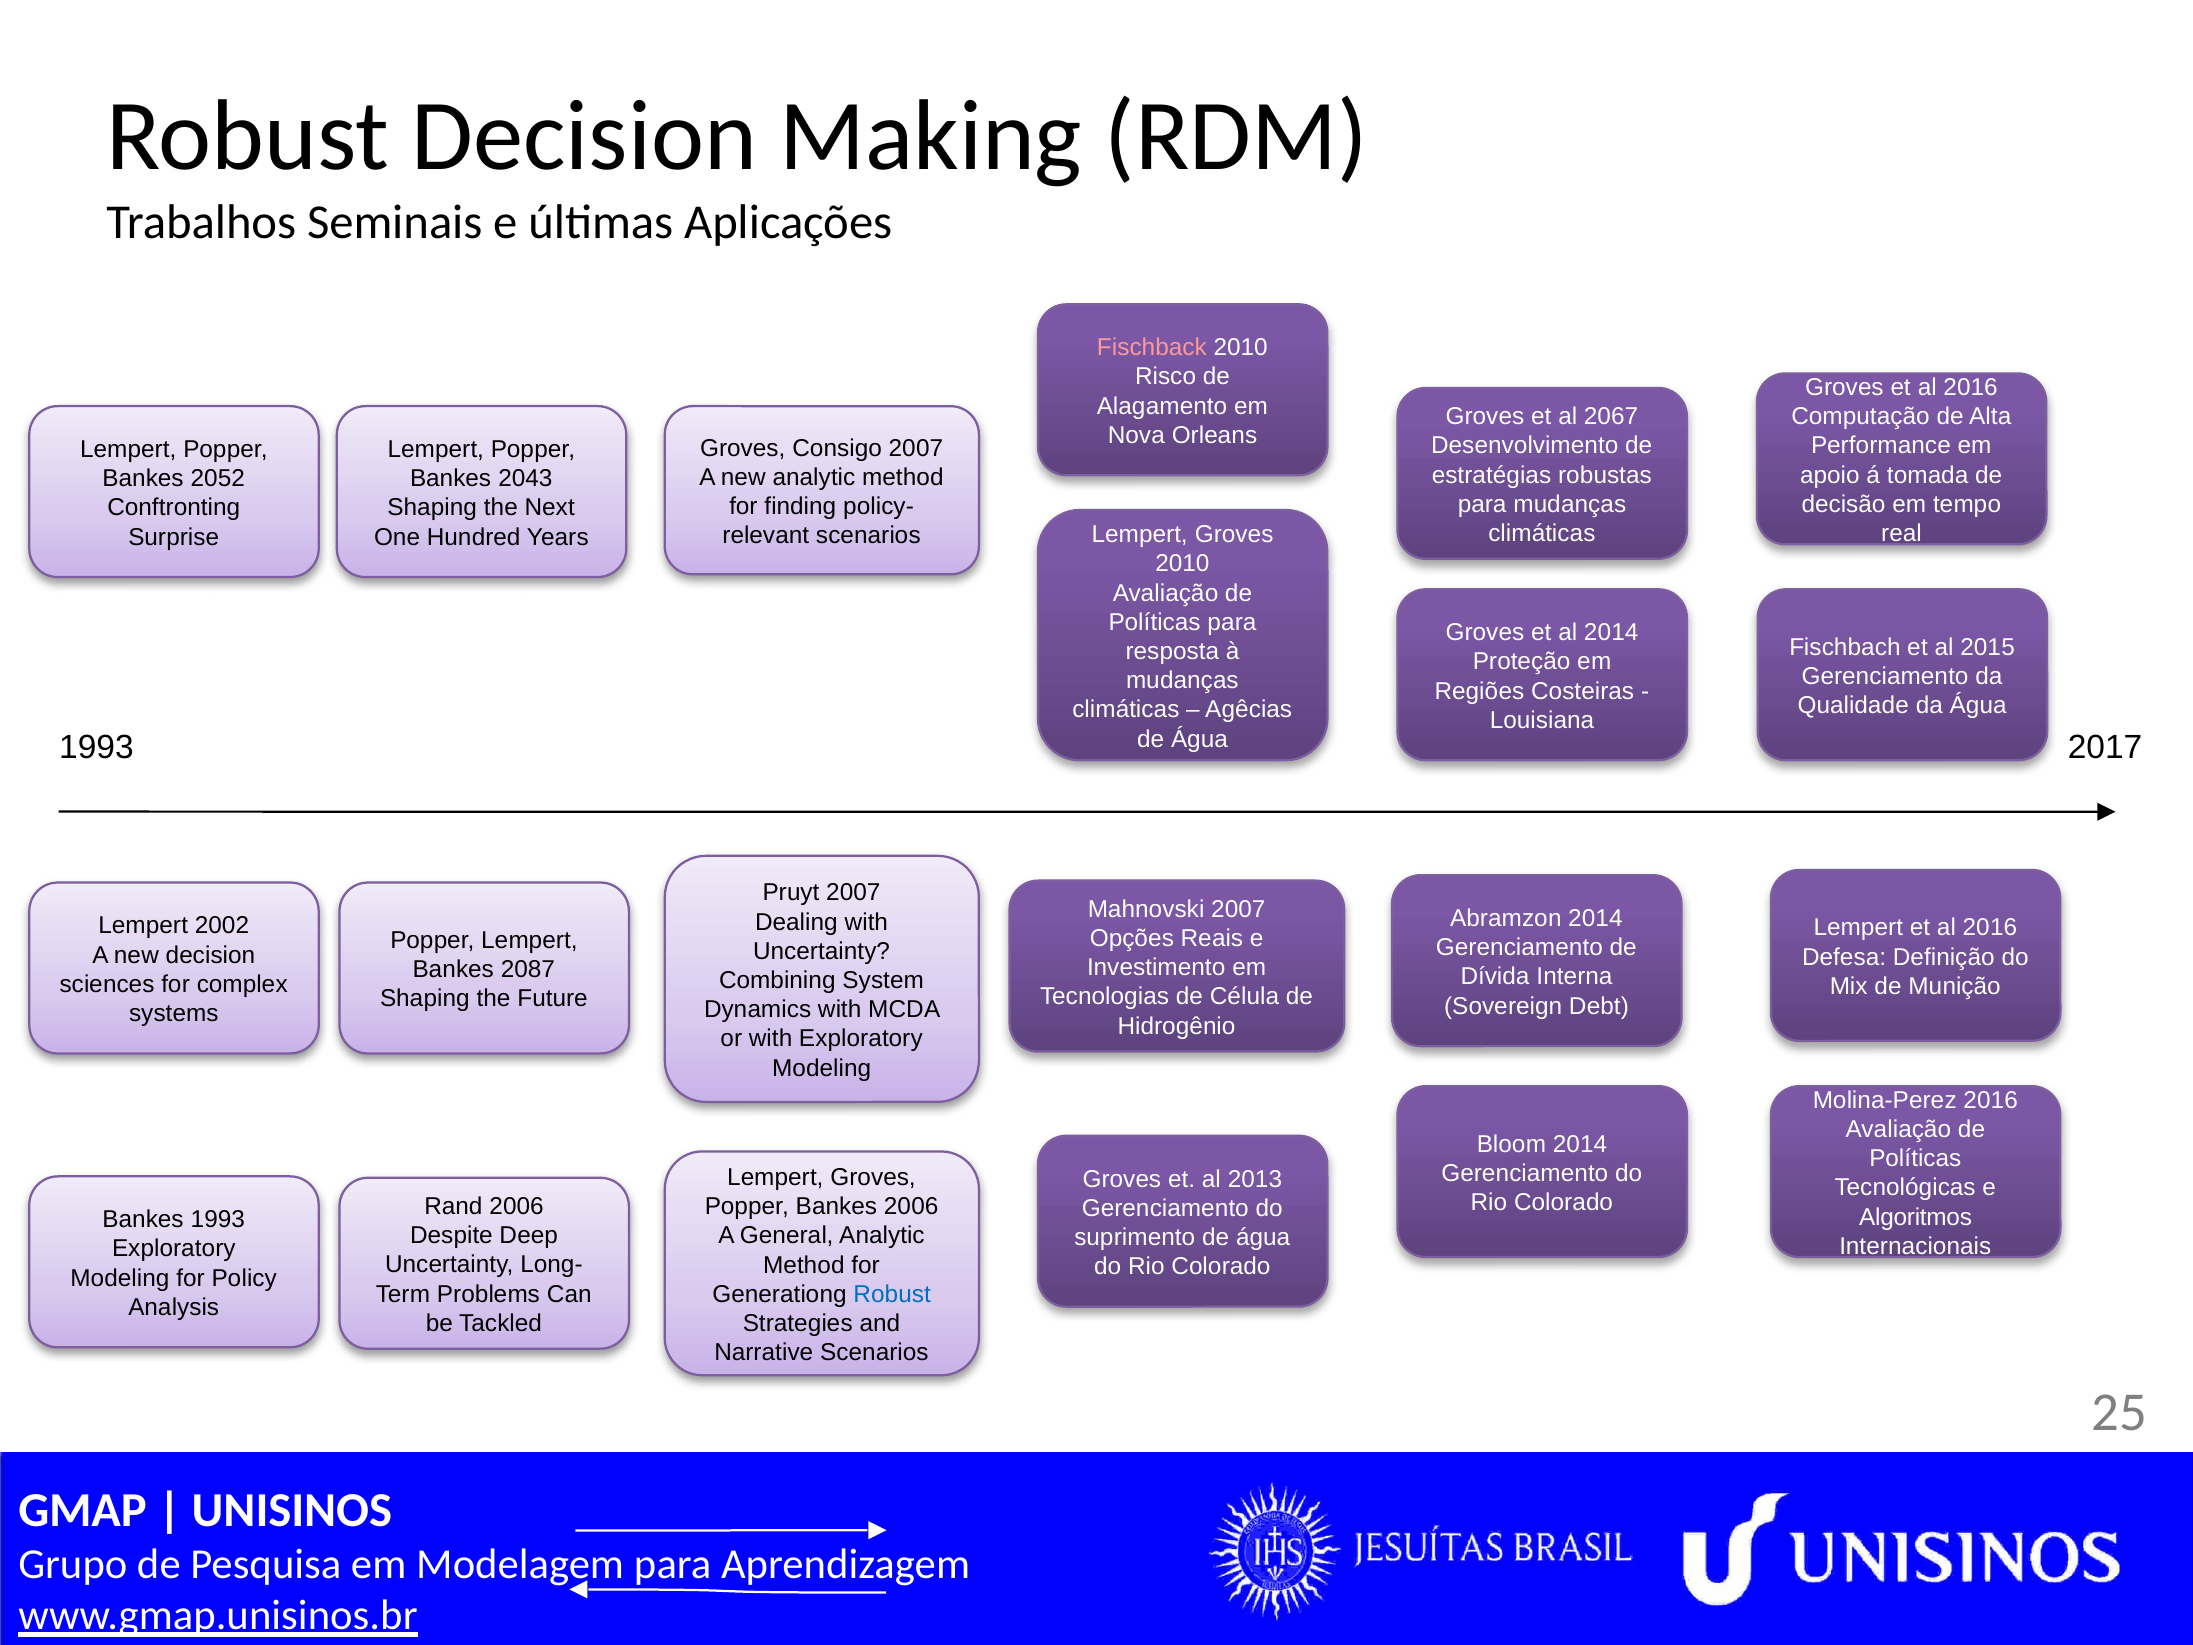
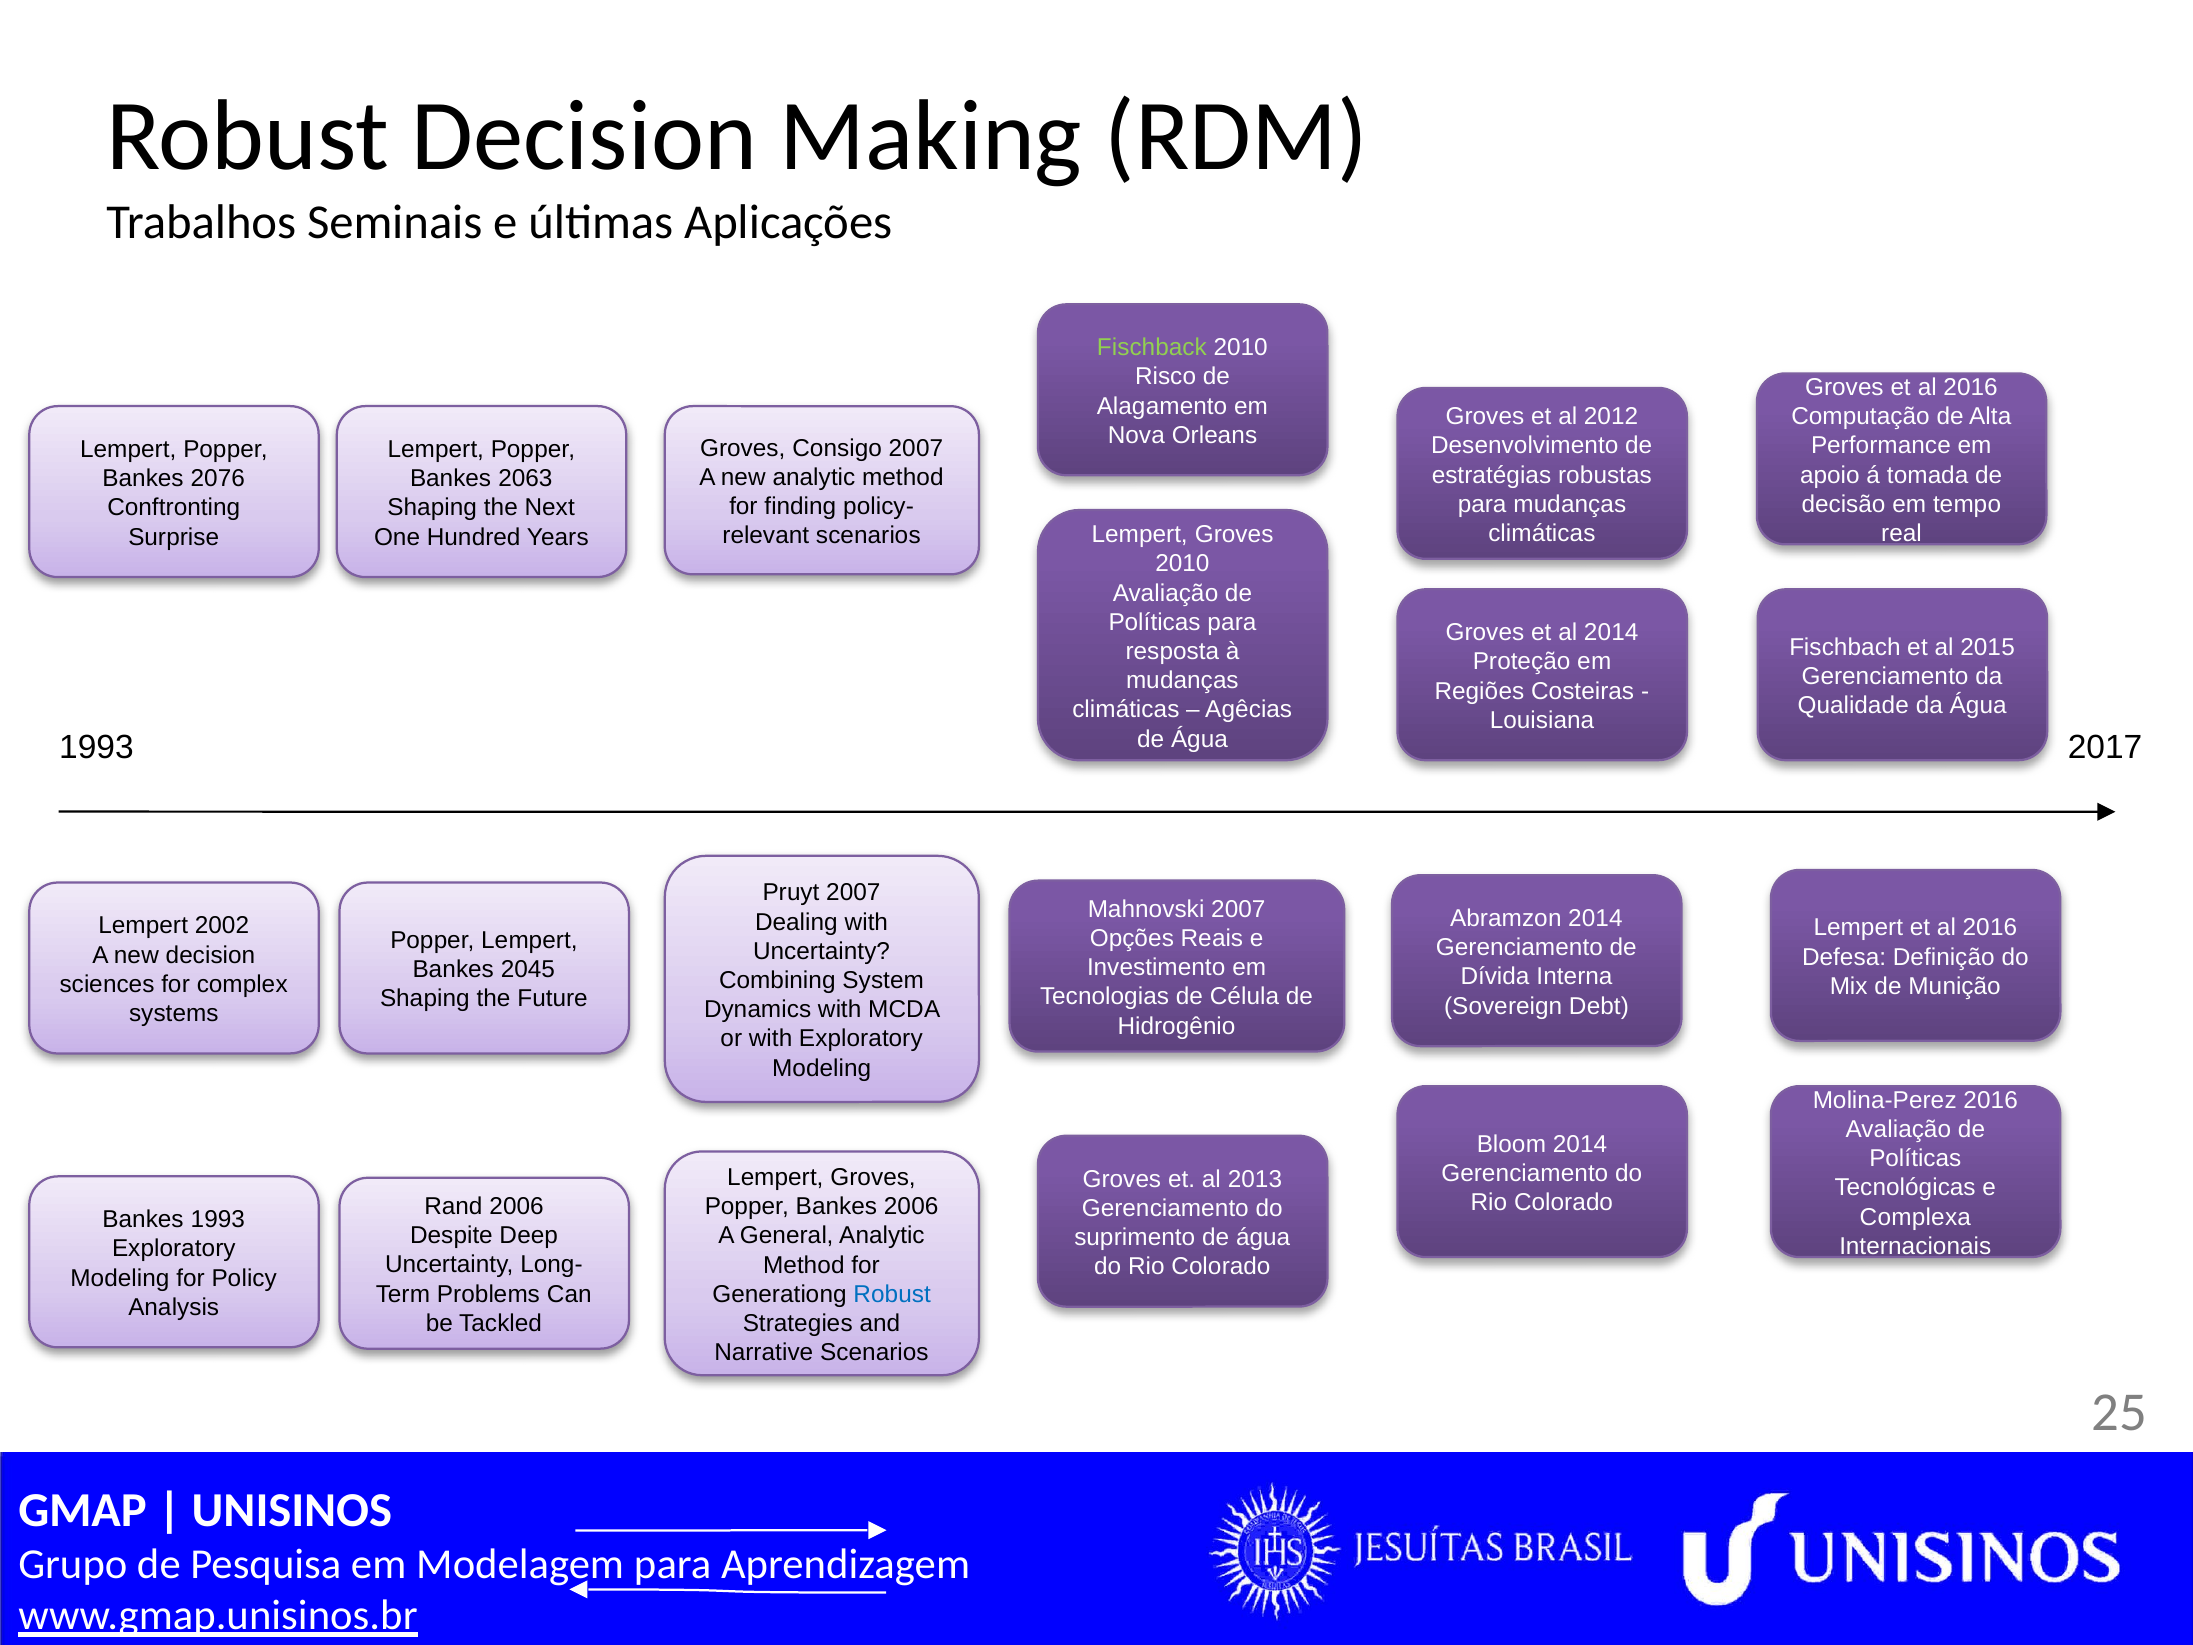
Fischback colour: pink -> light green
2067: 2067 -> 2012
2052: 2052 -> 2076
2043: 2043 -> 2063
2087: 2087 -> 2045
Algoritmos: Algoritmos -> Complexa
